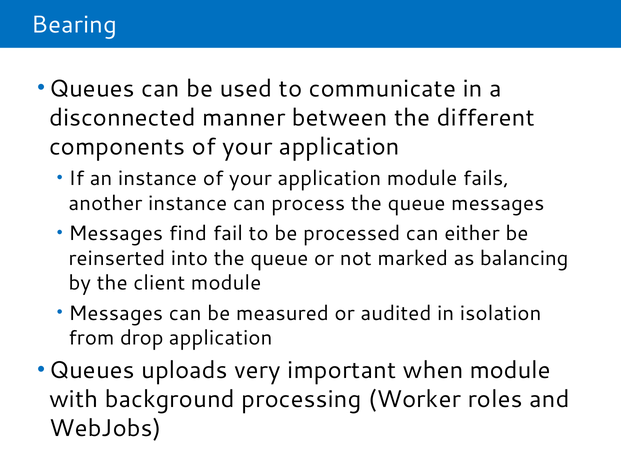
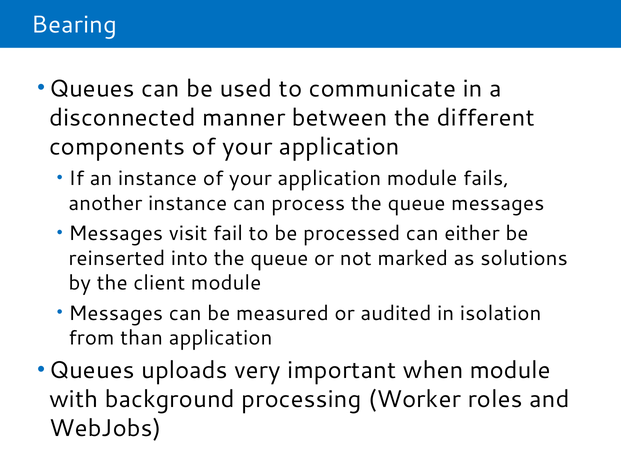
find: find -> visit
balancing: balancing -> solutions
drop: drop -> than
